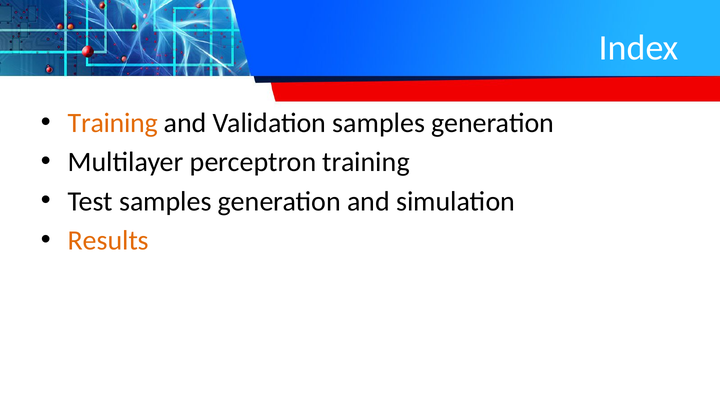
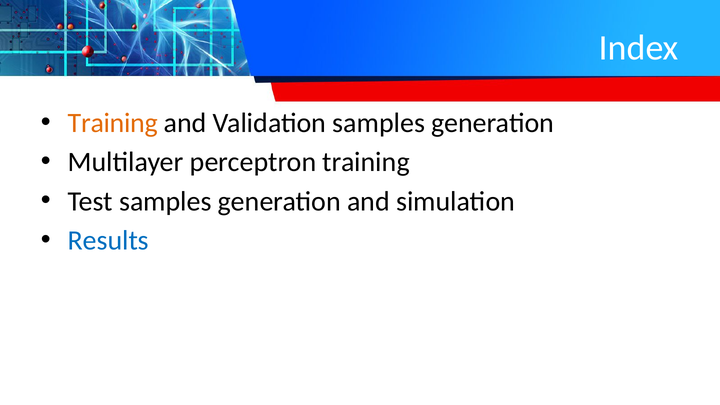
Results colour: orange -> blue
